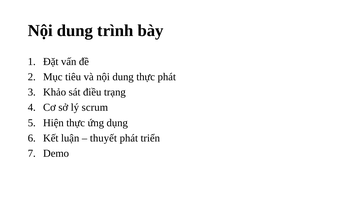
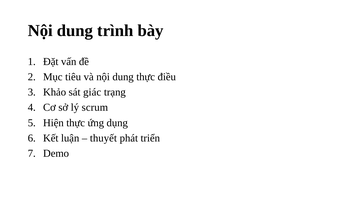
thực phát: phát -> điều
điều: điều -> giác
